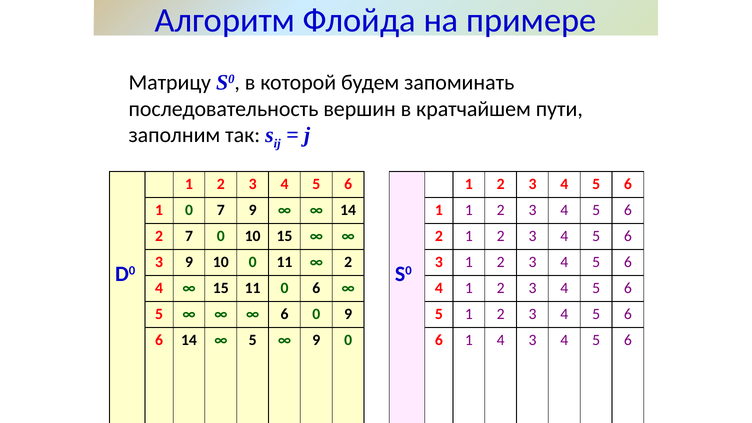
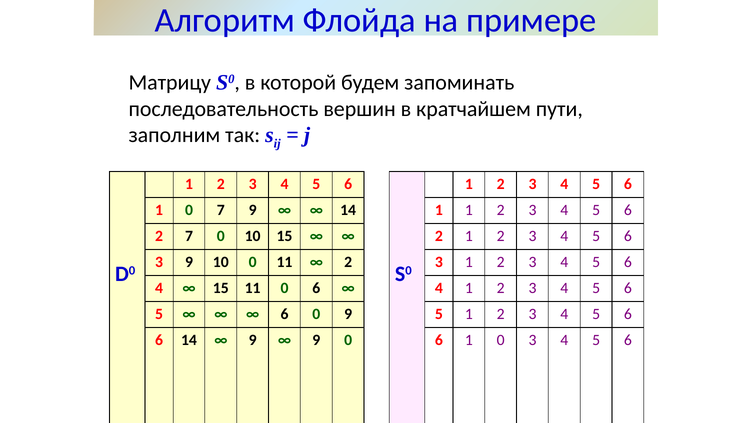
5 at (253, 340): 5 -> 9
4 at (501, 340): 4 -> 0
